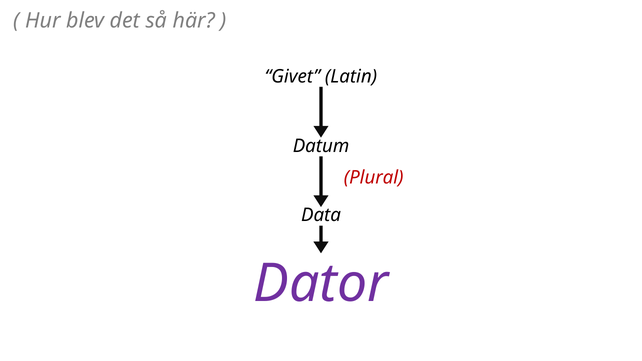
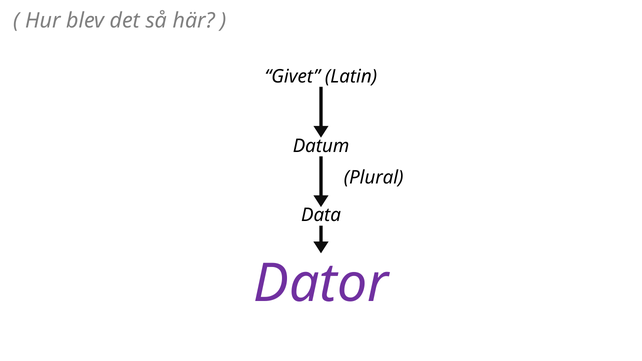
Plural colour: red -> black
